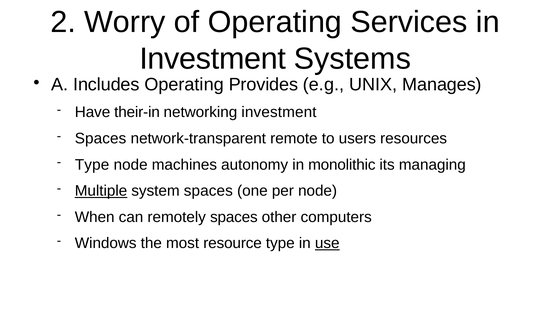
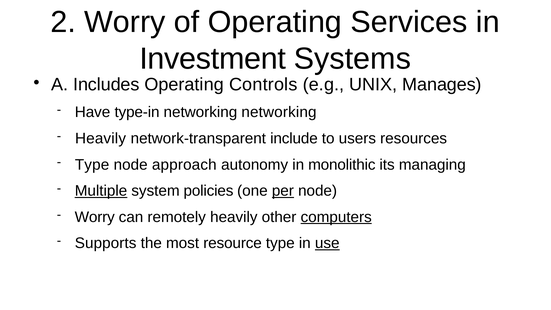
Provides: Provides -> Controls
their-in: their-in -> type-in
networking investment: investment -> networking
Spaces at (101, 138): Spaces -> Heavily
remote: remote -> include
machines: machines -> approach
system spaces: spaces -> policies
per underline: none -> present
When at (95, 217): When -> Worry
remotely spaces: spaces -> heavily
computers underline: none -> present
Windows: Windows -> Supports
